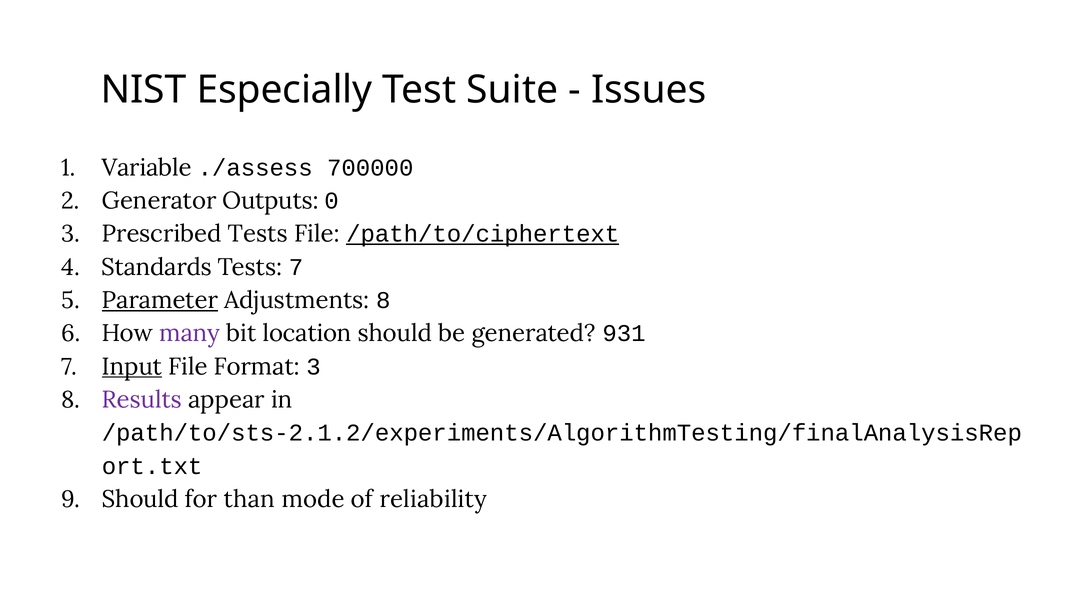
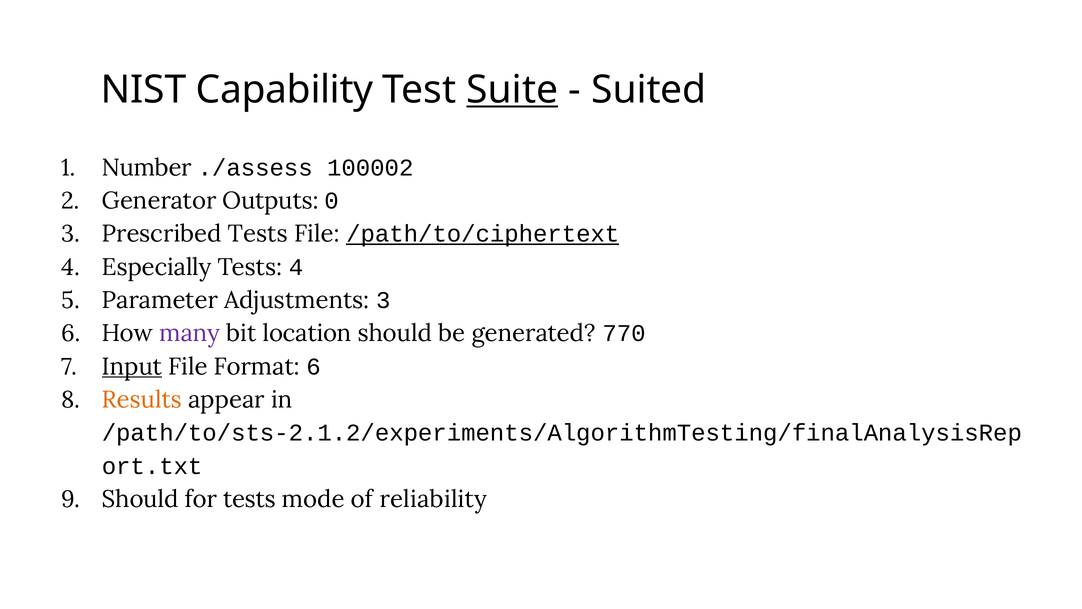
Especially: Especially -> Capability
Suite underline: none -> present
Issues: Issues -> Suited
Variable: Variable -> Number
700000: 700000 -> 100002
Standards: Standards -> Especially
Tests 7: 7 -> 4
Parameter underline: present -> none
Adjustments 8: 8 -> 3
931: 931 -> 770
Format 3: 3 -> 6
Results colour: purple -> orange
for than: than -> tests
